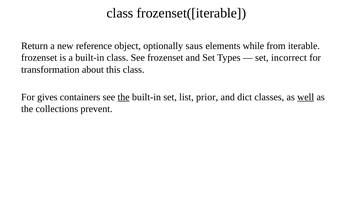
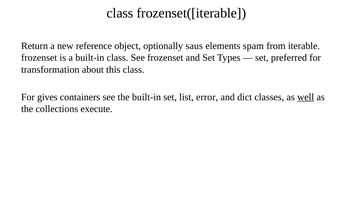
while: while -> spam
incorrect: incorrect -> preferred
the at (124, 97) underline: present -> none
prior: prior -> error
prevent: prevent -> execute
